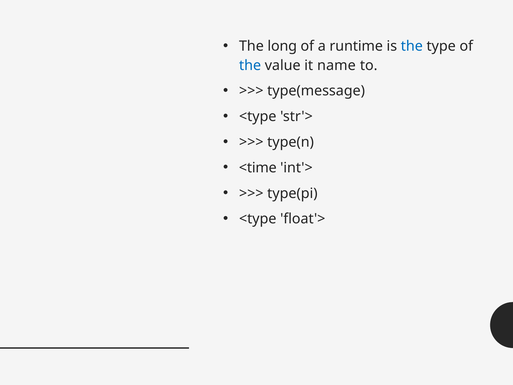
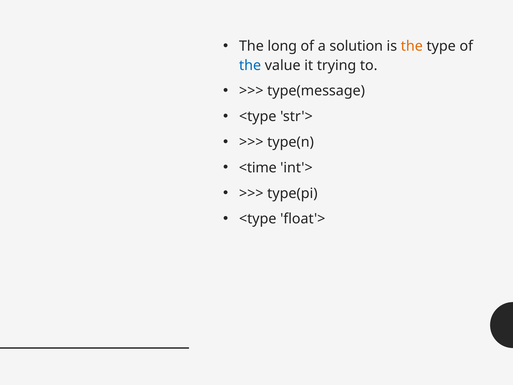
runtime: runtime -> solution
the at (412, 46) colour: blue -> orange
name: name -> trying
